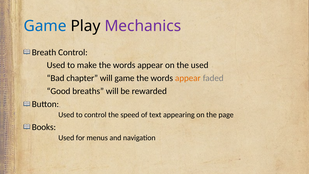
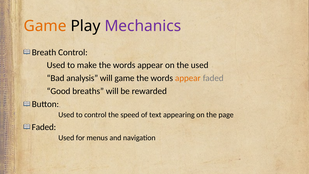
Game at (45, 26) colour: blue -> orange
chapter: chapter -> analysis
Books at (44, 127): Books -> Faded
